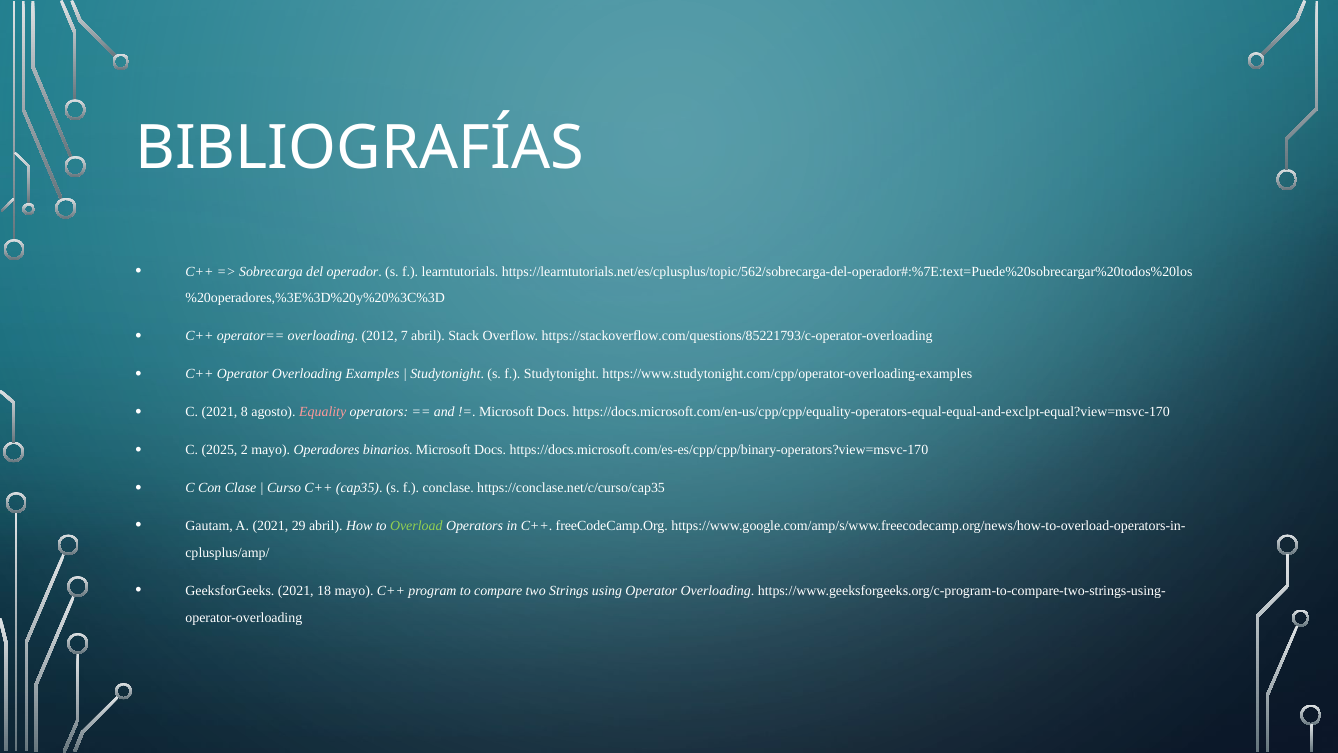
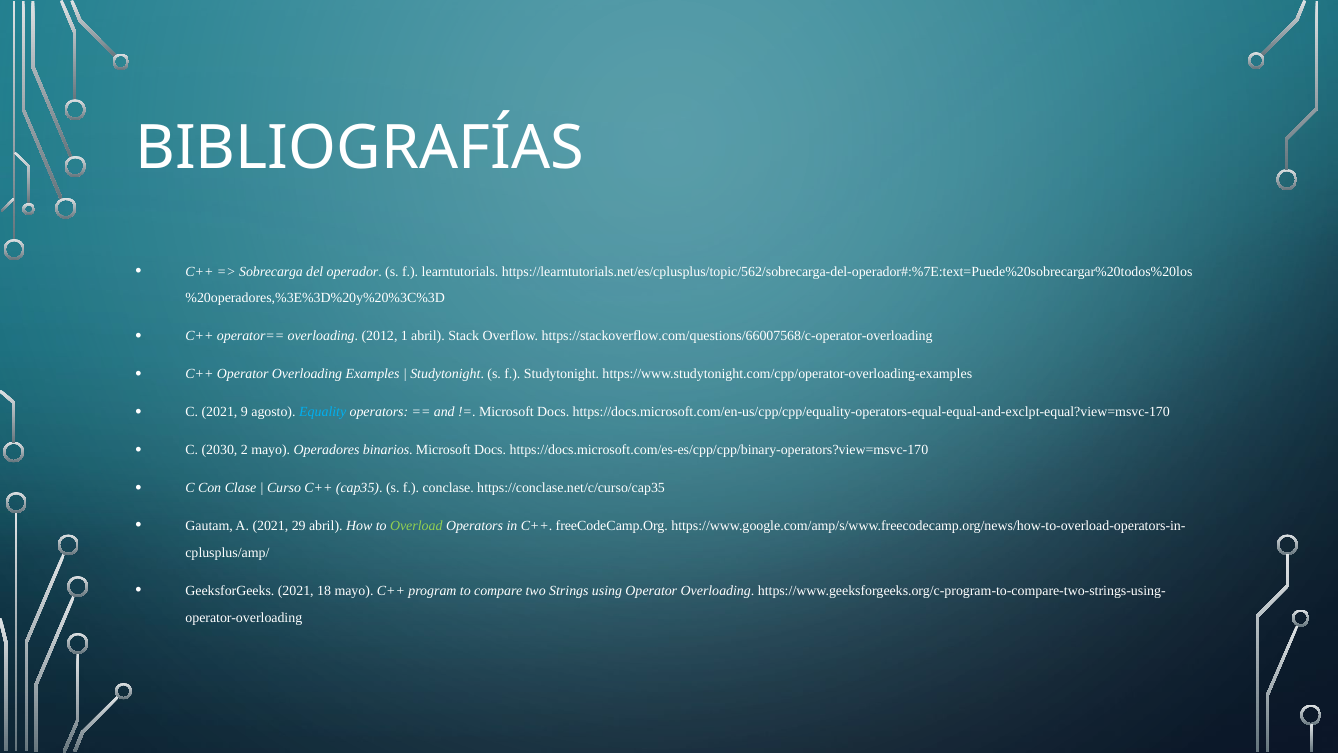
7: 7 -> 1
https://stackoverflow.com/questions/85221793/c-operator-overloading: https://stackoverflow.com/questions/85221793/c-operator-overloading -> https://stackoverflow.com/questions/66007568/c-operator-overloading
8: 8 -> 9
Equality colour: pink -> light blue
2025: 2025 -> 2030
